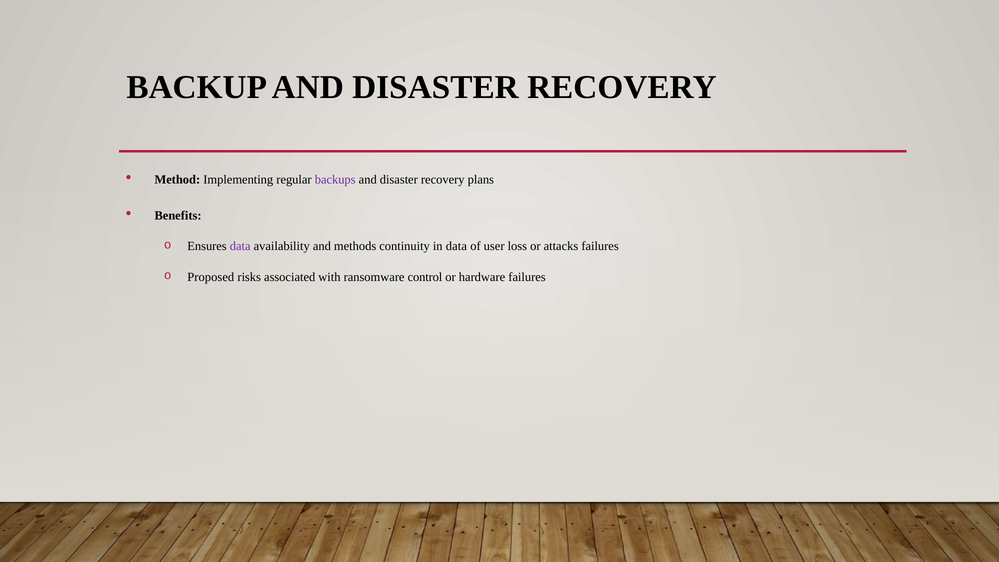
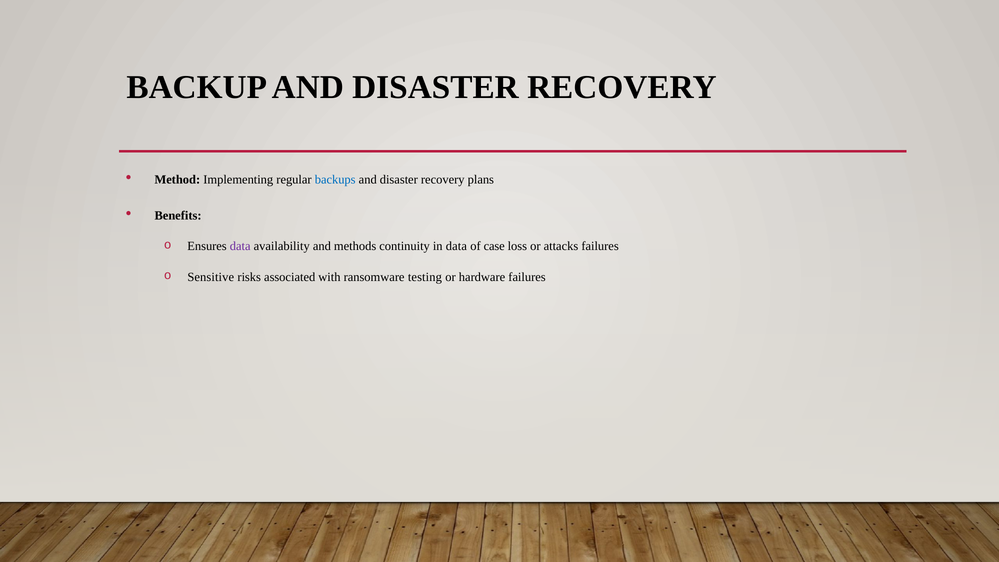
backups colour: purple -> blue
user: user -> case
Proposed: Proposed -> Sensitive
control: control -> testing
